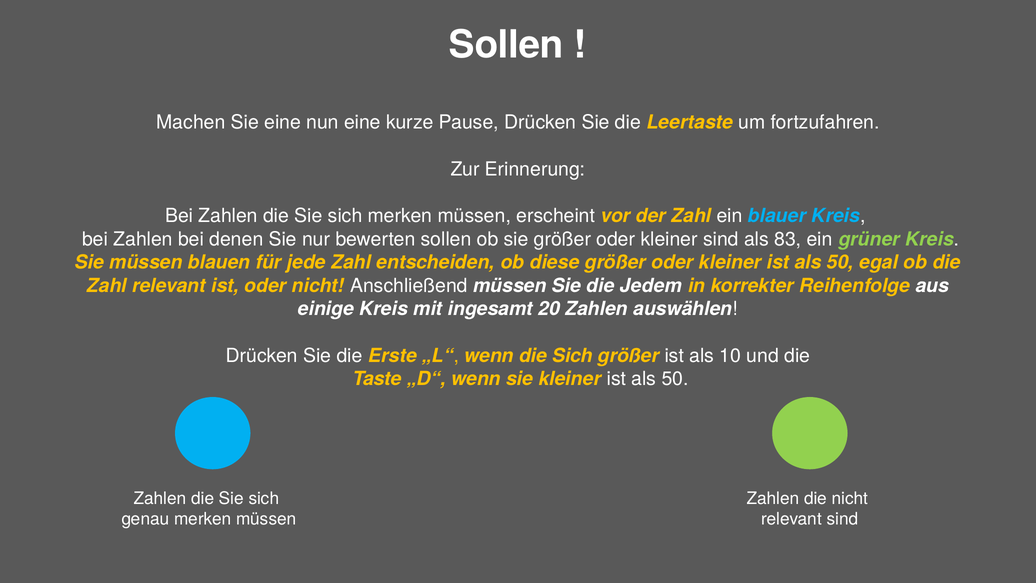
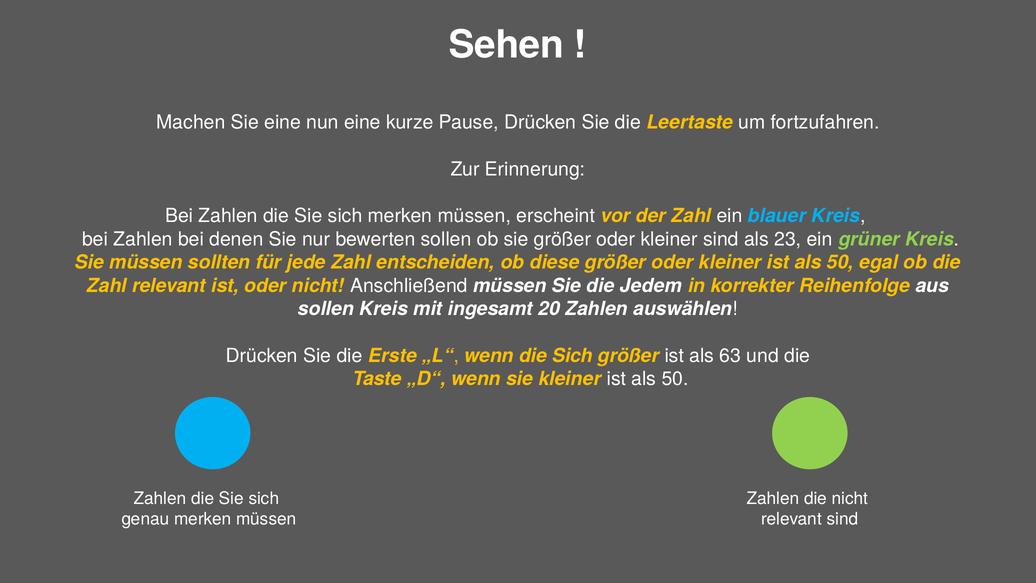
Sollen at (506, 45): Sollen -> Sehen
83: 83 -> 23
blauen: blauen -> sollten
einige at (326, 309): einige -> sollen
10: 10 -> 63
